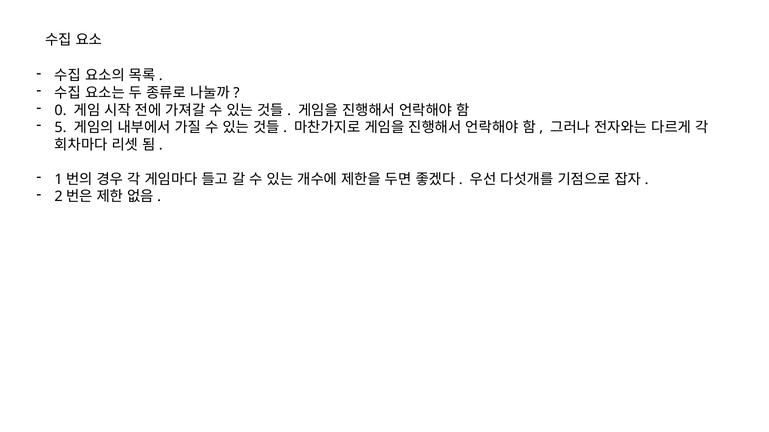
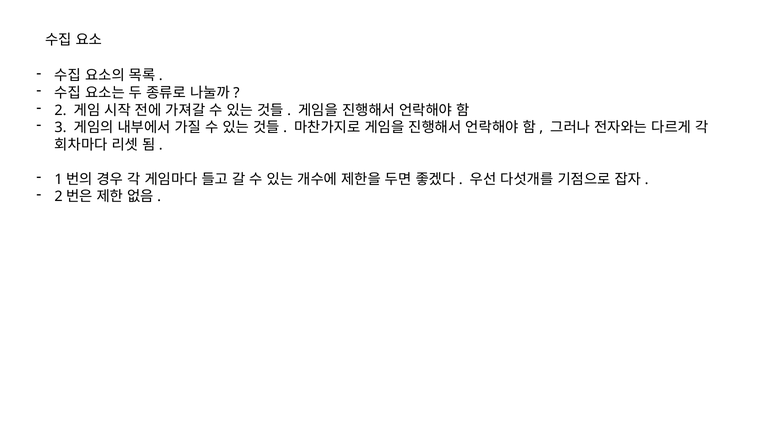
0: 0 -> 2
5: 5 -> 3
